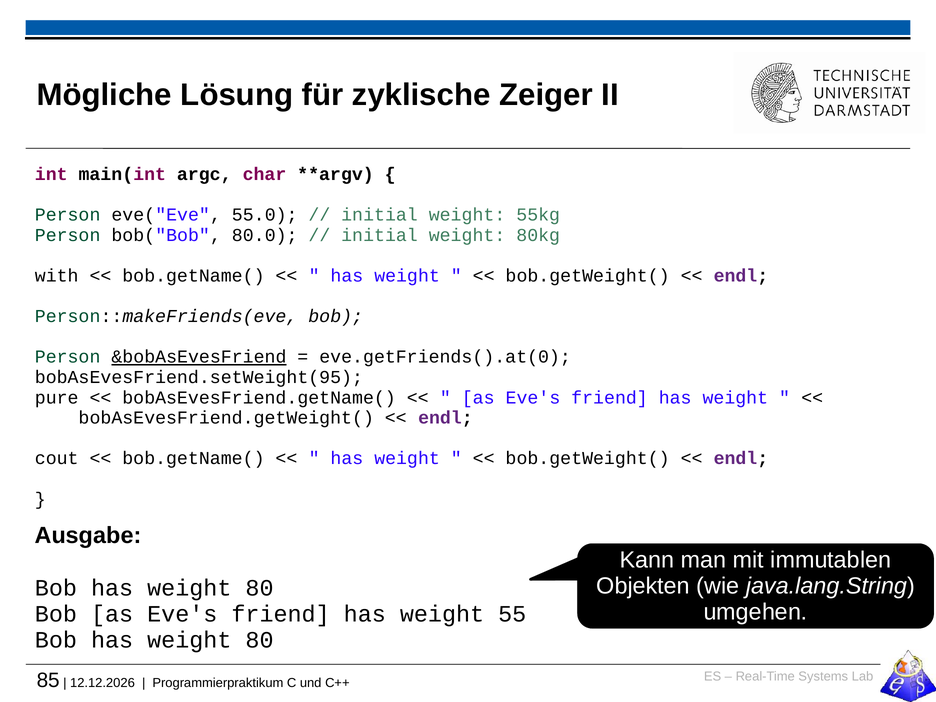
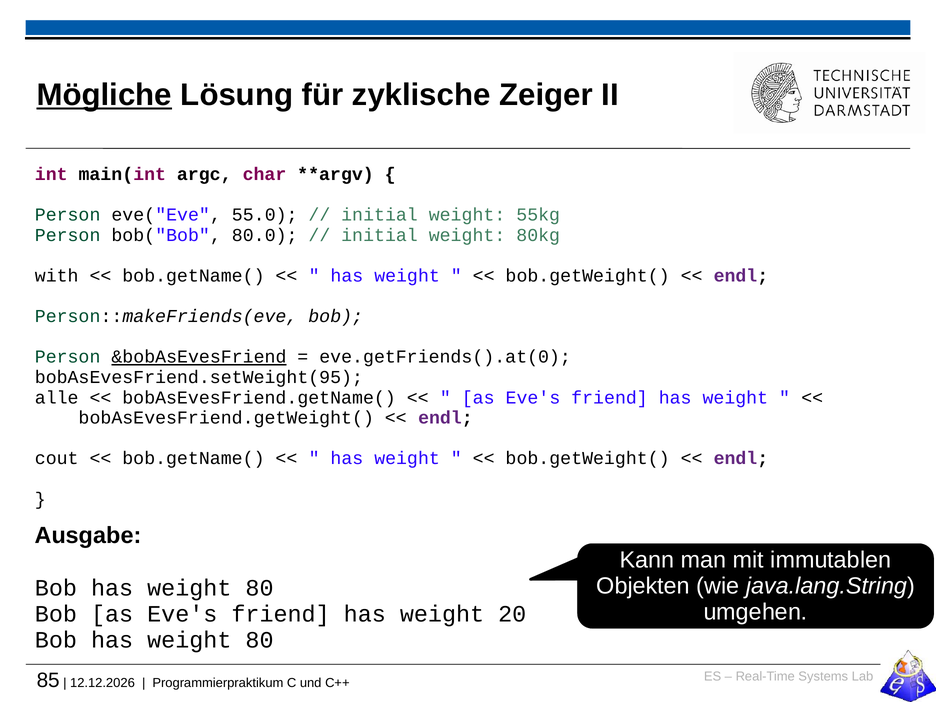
Mögliche underline: none -> present
pure: pure -> alle
55: 55 -> 20
